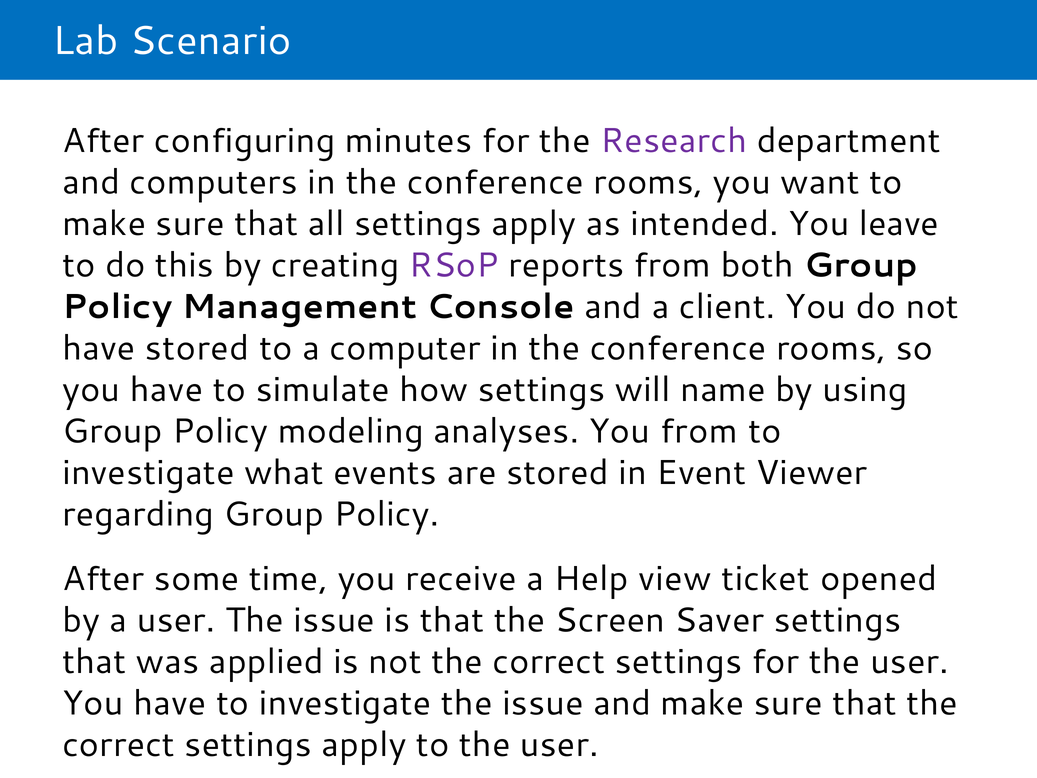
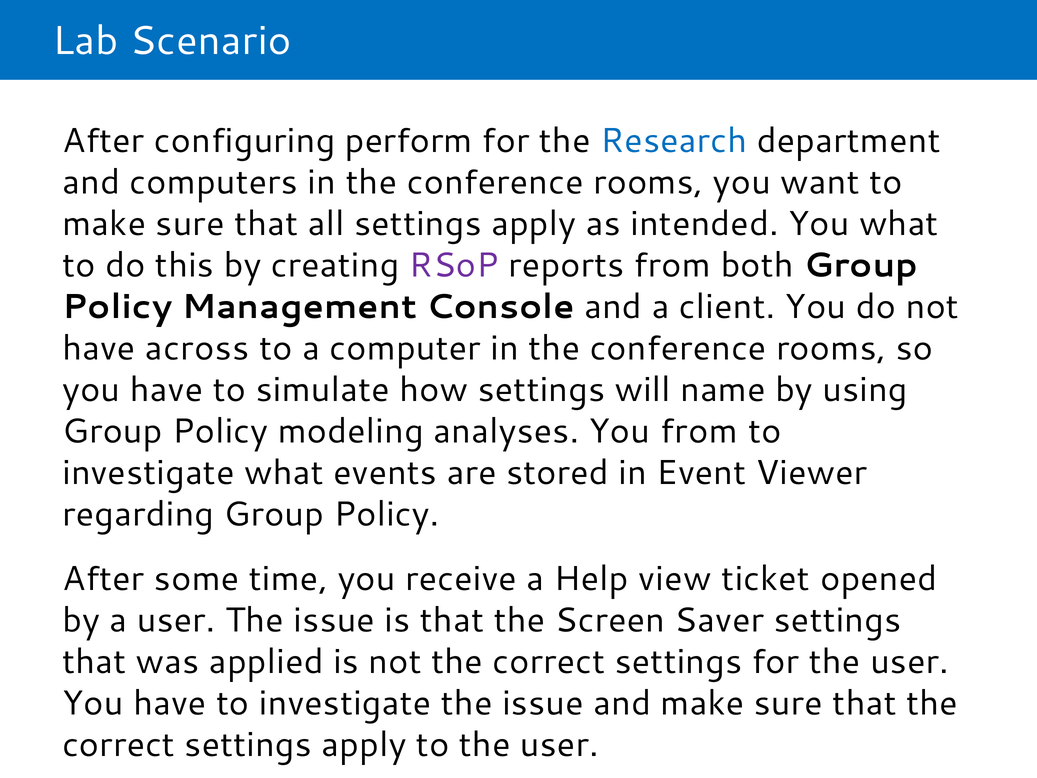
minutes: minutes -> perform
Research colour: purple -> blue
You leave: leave -> what
have stored: stored -> across
